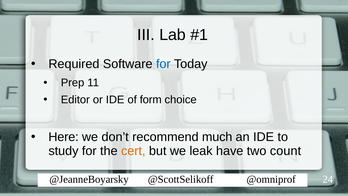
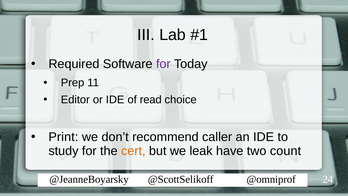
for at (163, 64) colour: blue -> purple
form: form -> read
Here: Here -> Print
much: much -> caller
